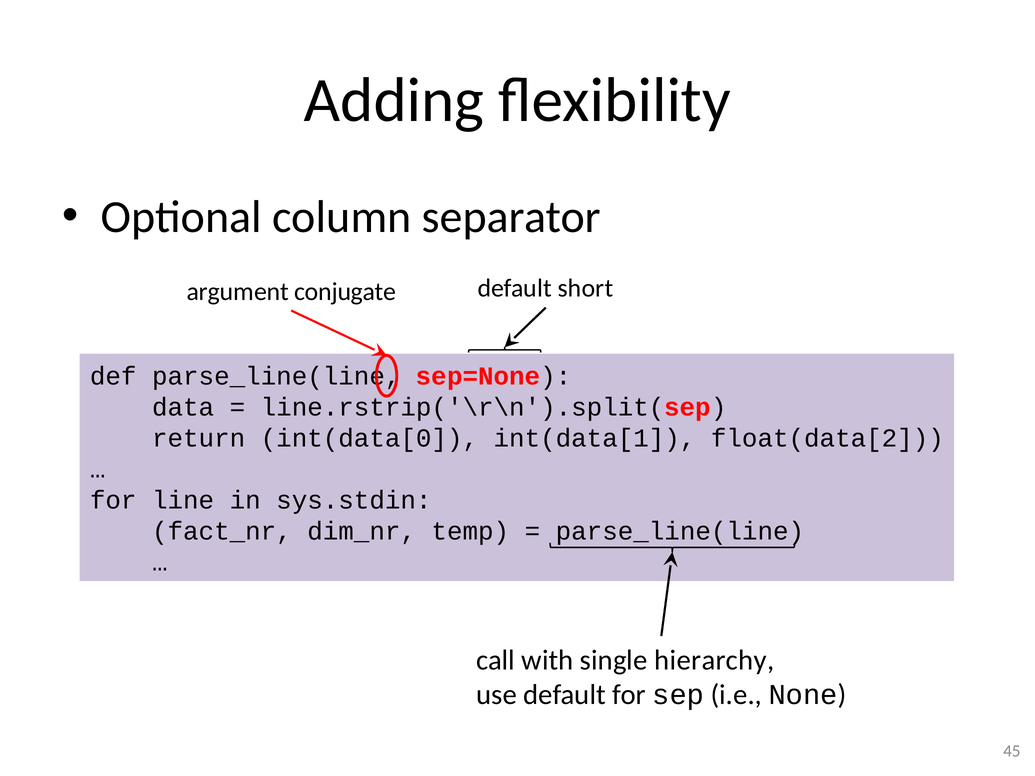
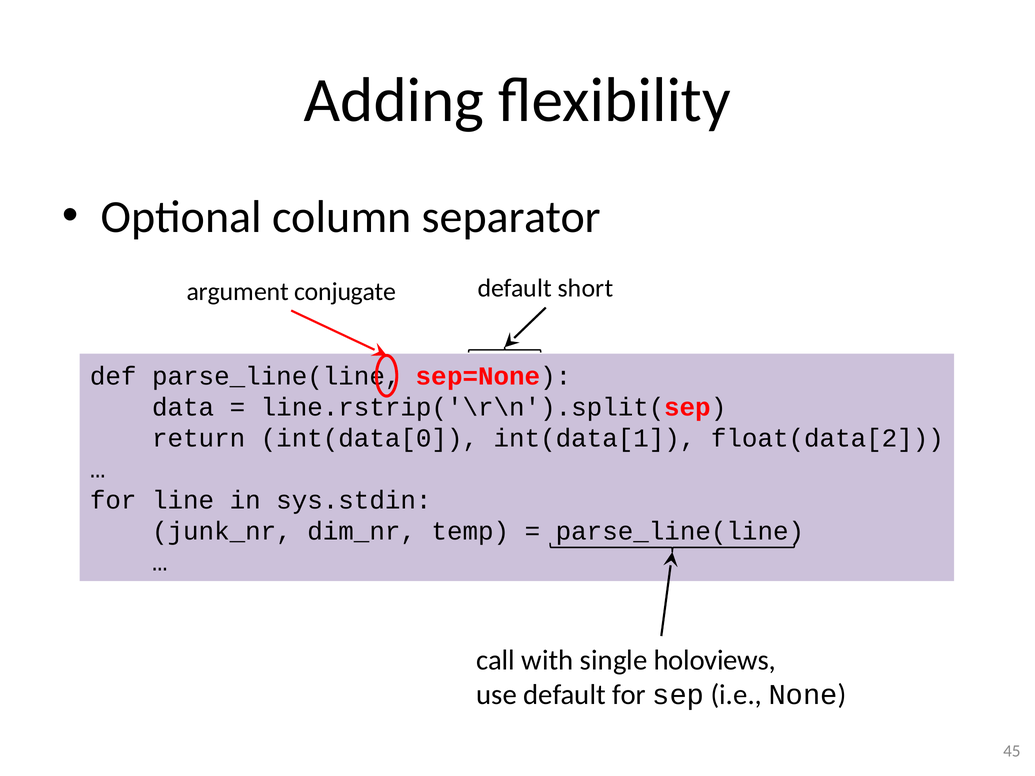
fact_nr: fact_nr -> junk_nr
hierarchy: hierarchy -> holoviews
